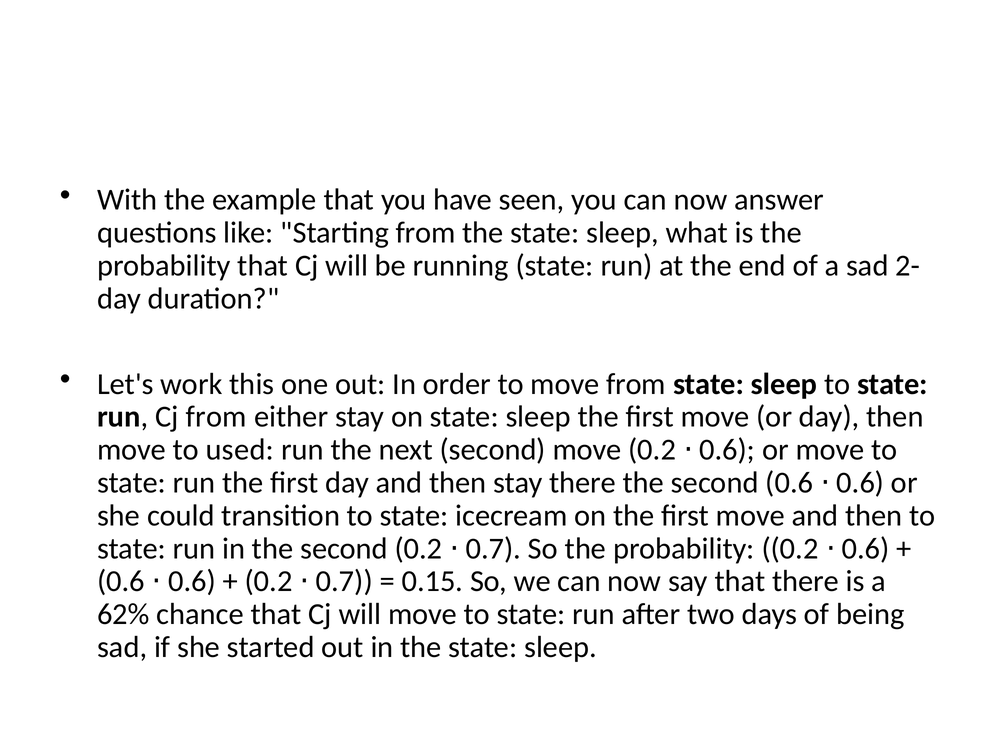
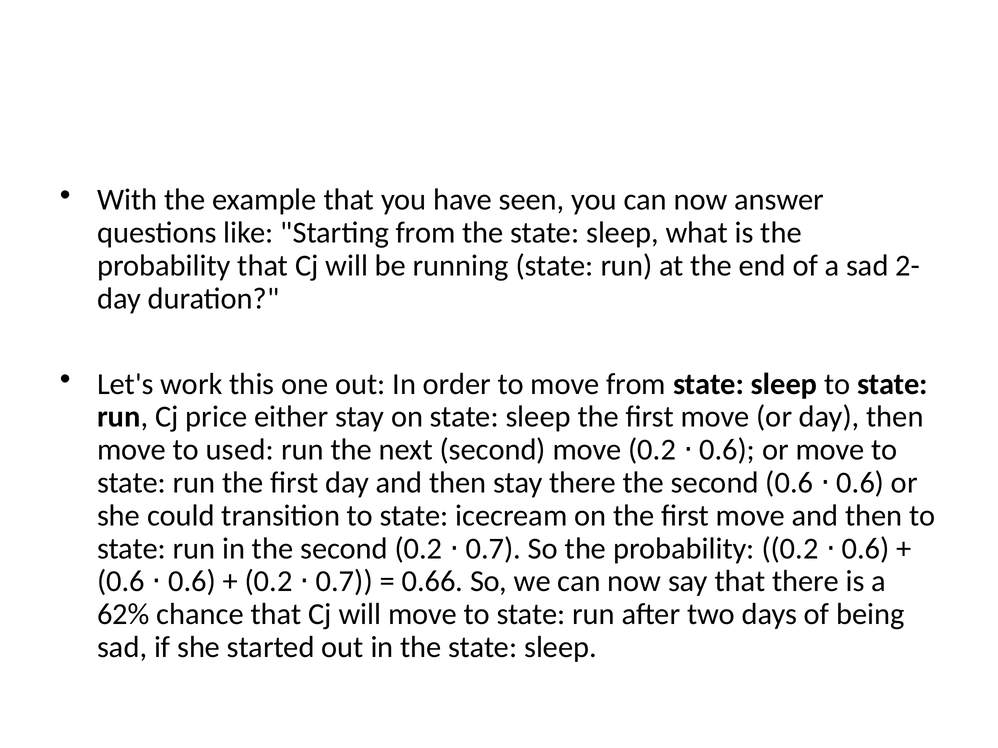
Cj from: from -> price
0.15: 0.15 -> 0.66
